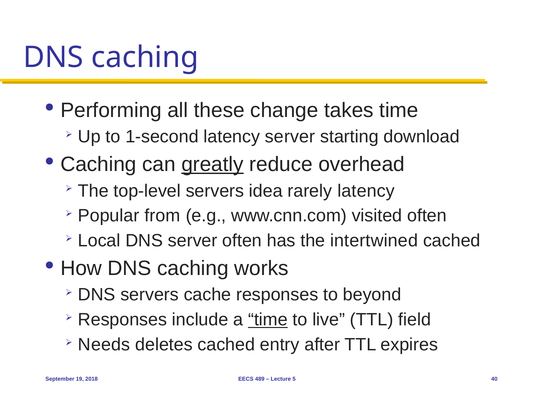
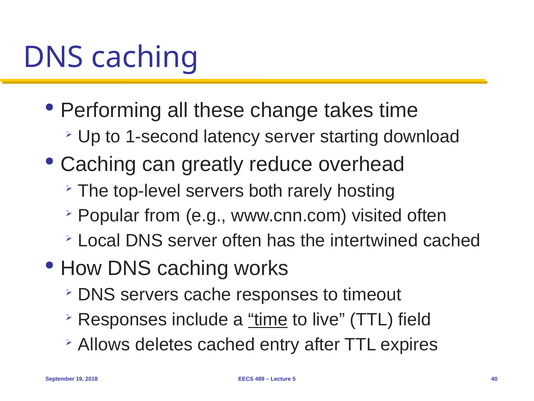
greatly underline: present -> none
idea: idea -> both
rarely latency: latency -> hosting
beyond: beyond -> timeout
Needs: Needs -> Allows
